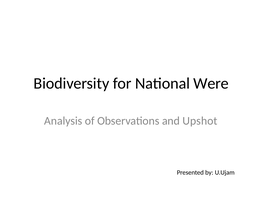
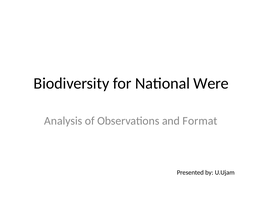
Upshot: Upshot -> Format
